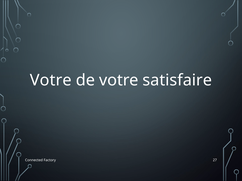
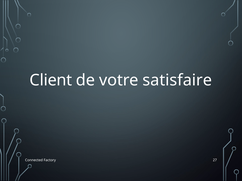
Votre at (51, 80): Votre -> Client
